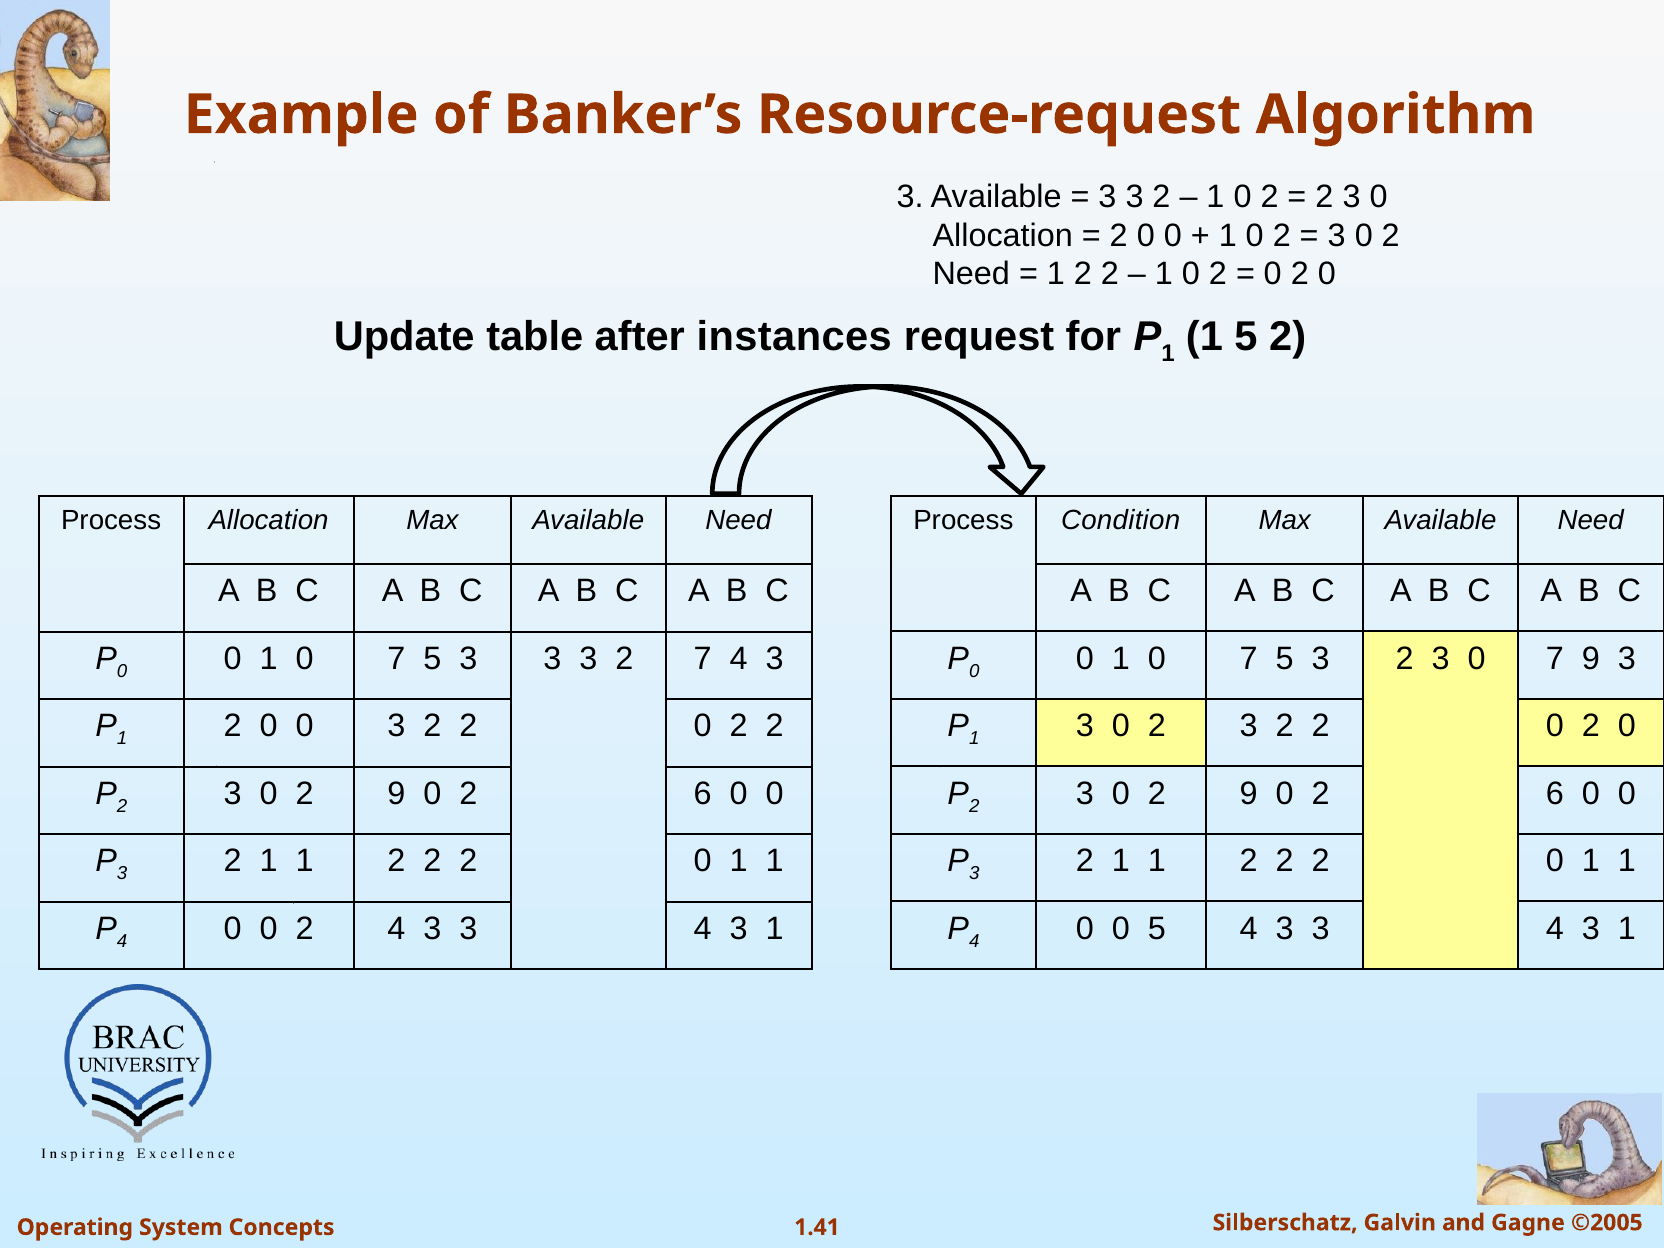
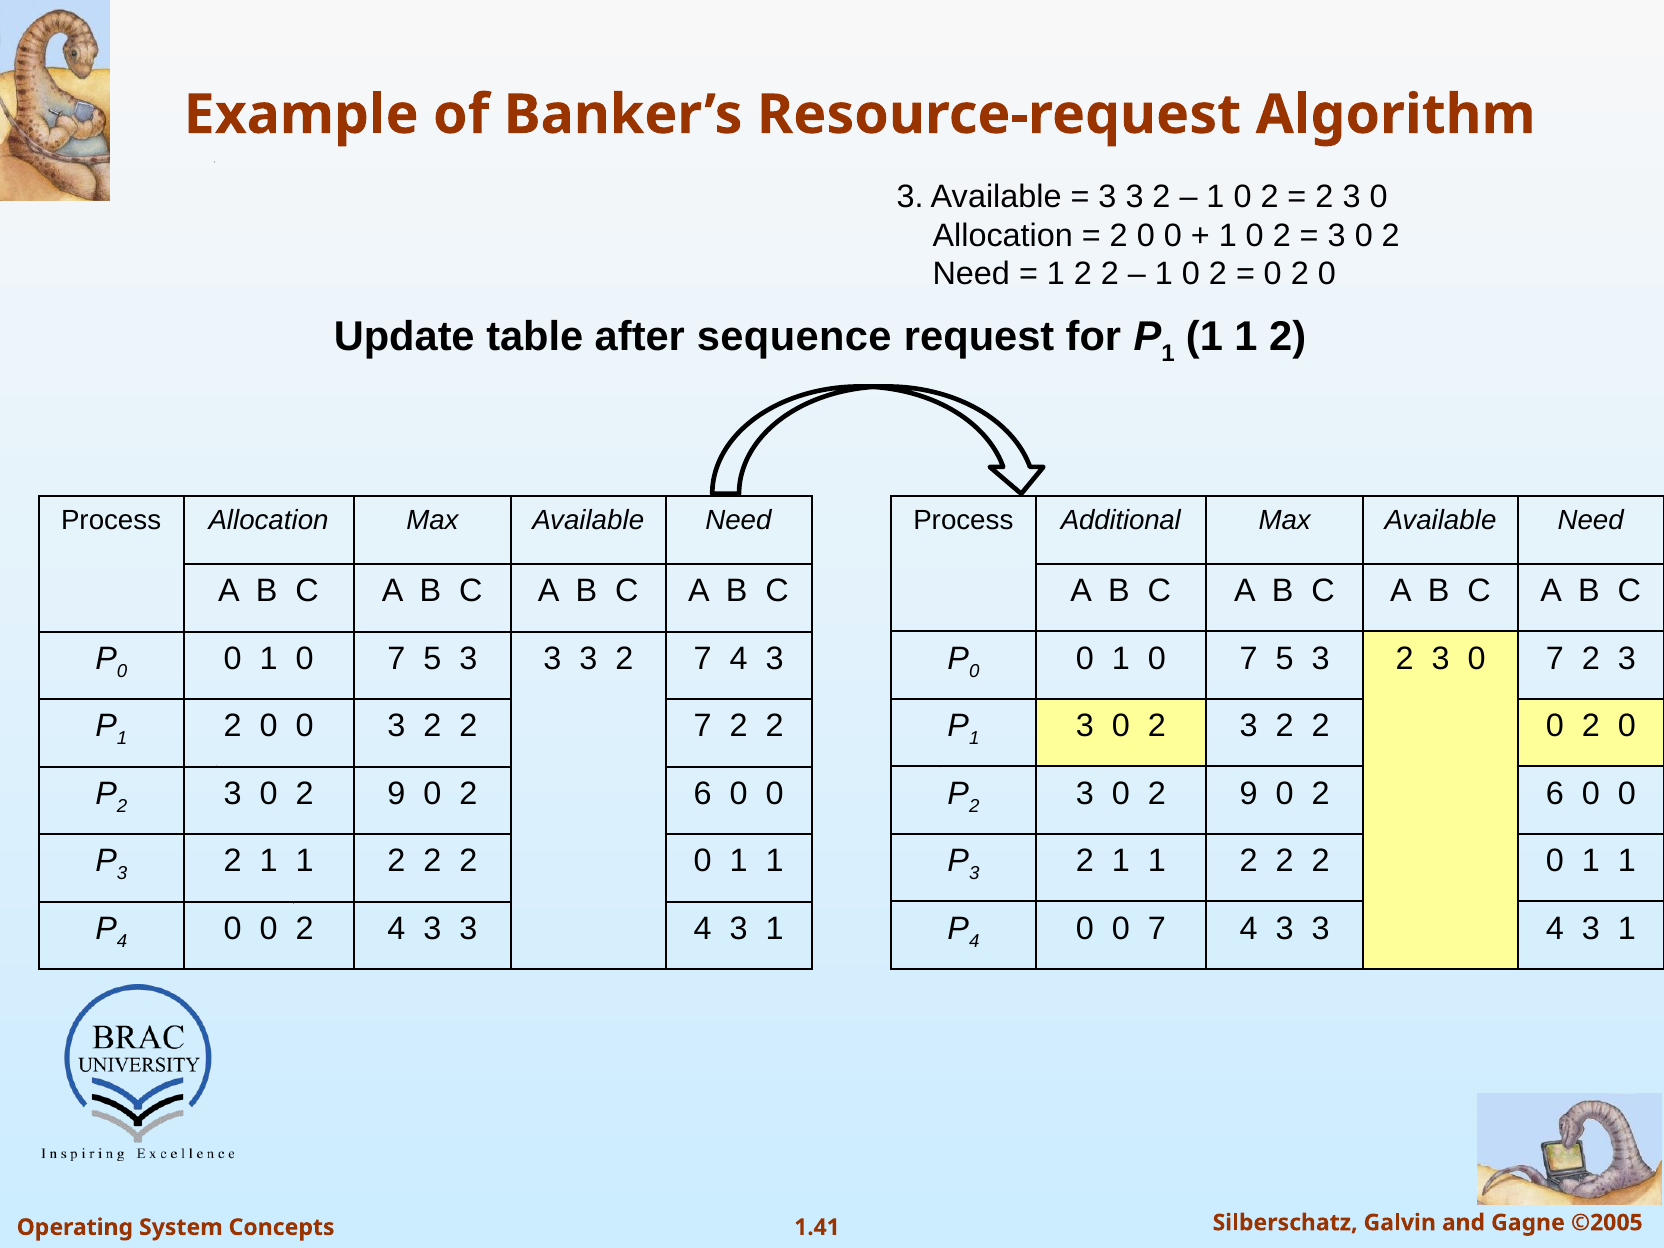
instances: instances -> sequence
1 1 5: 5 -> 1
Condition: Condition -> Additional
0 7 9: 9 -> 2
0 at (703, 726): 0 -> 7
0 0 5: 5 -> 7
